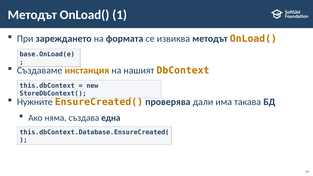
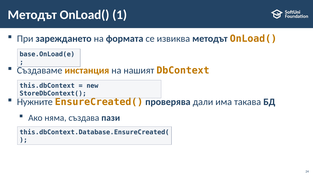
една: една -> пази
